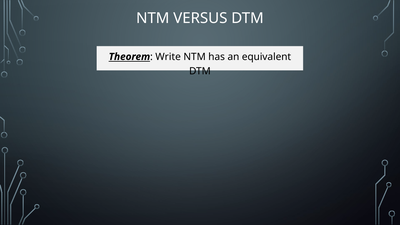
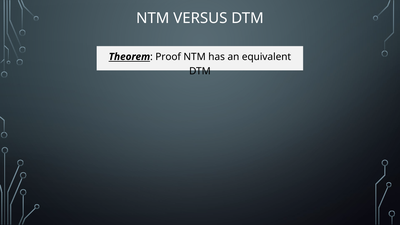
Write: Write -> Proof
